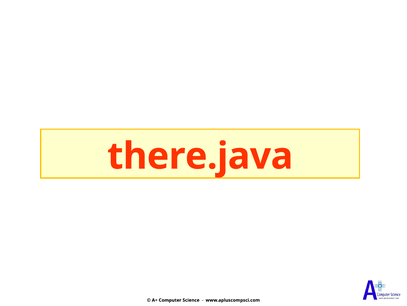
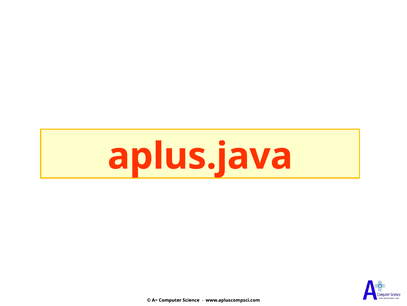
there.java: there.java -> aplus.java
